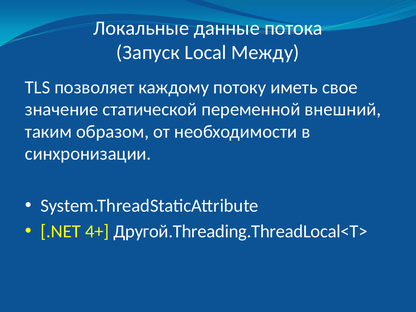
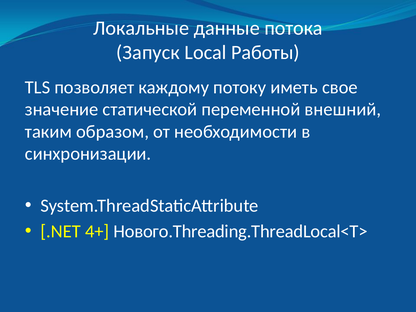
Между: Между -> Работы
Другой.Threading.ThreadLocal<T>: Другой.Threading.ThreadLocal<T> -> Нового.Threading.ThreadLocal<T>
